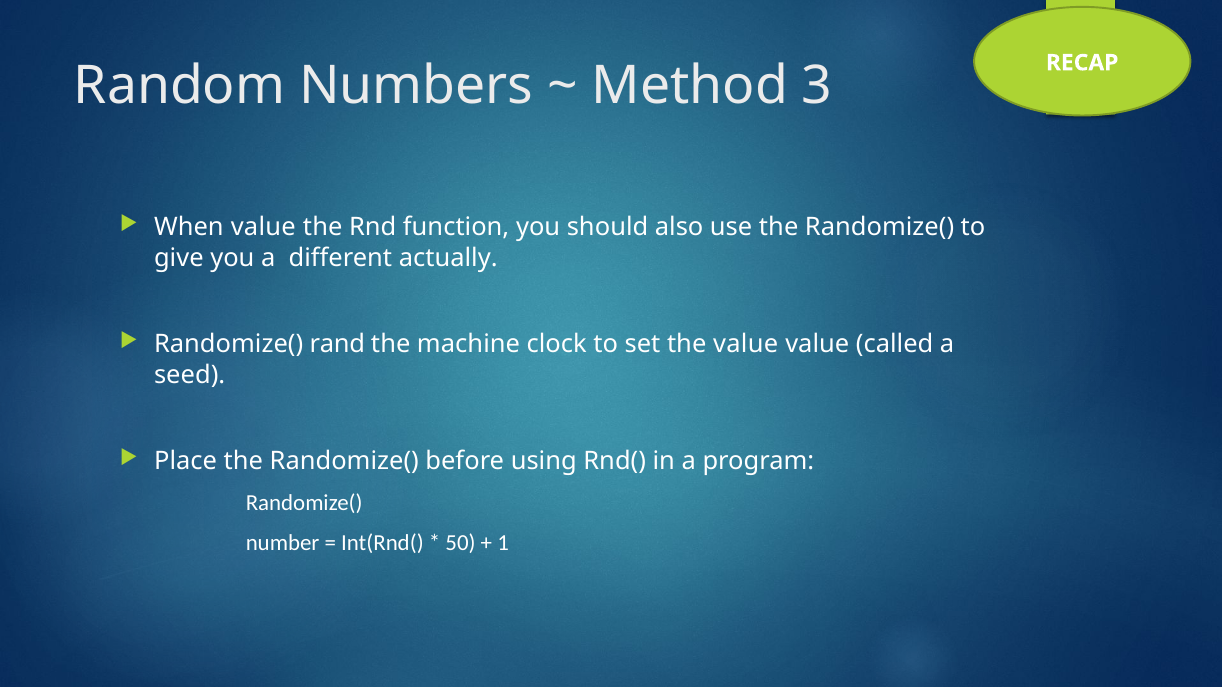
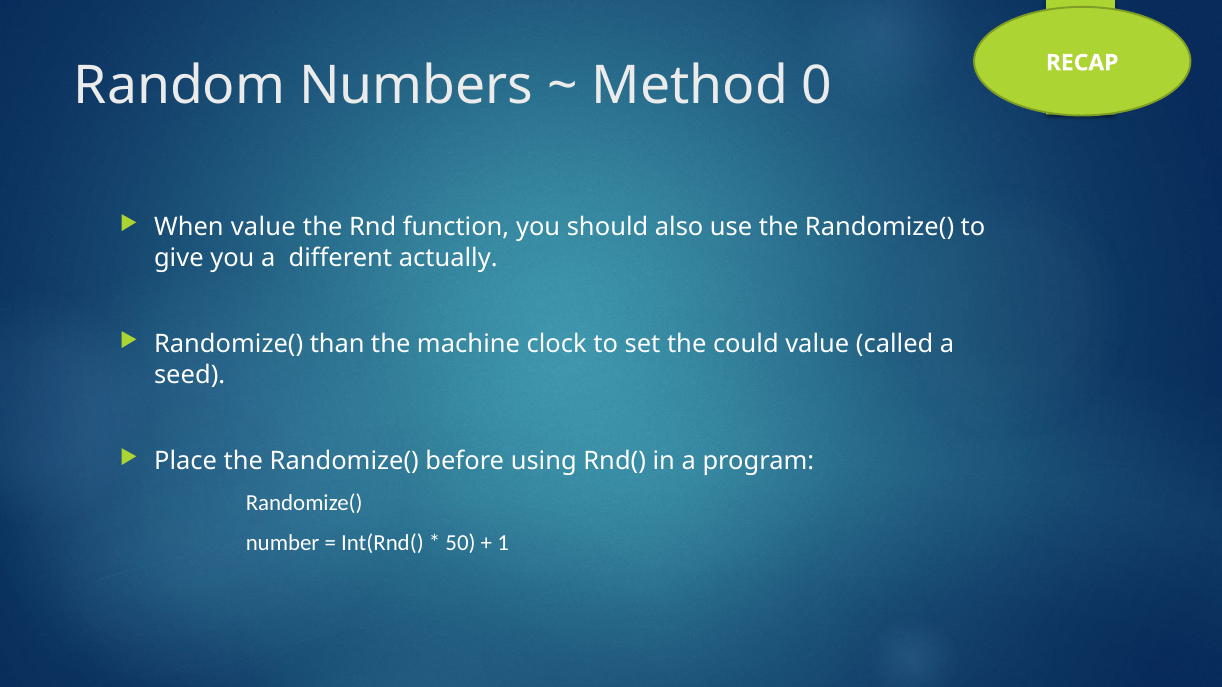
3: 3 -> 0
rand: rand -> than
the value: value -> could
